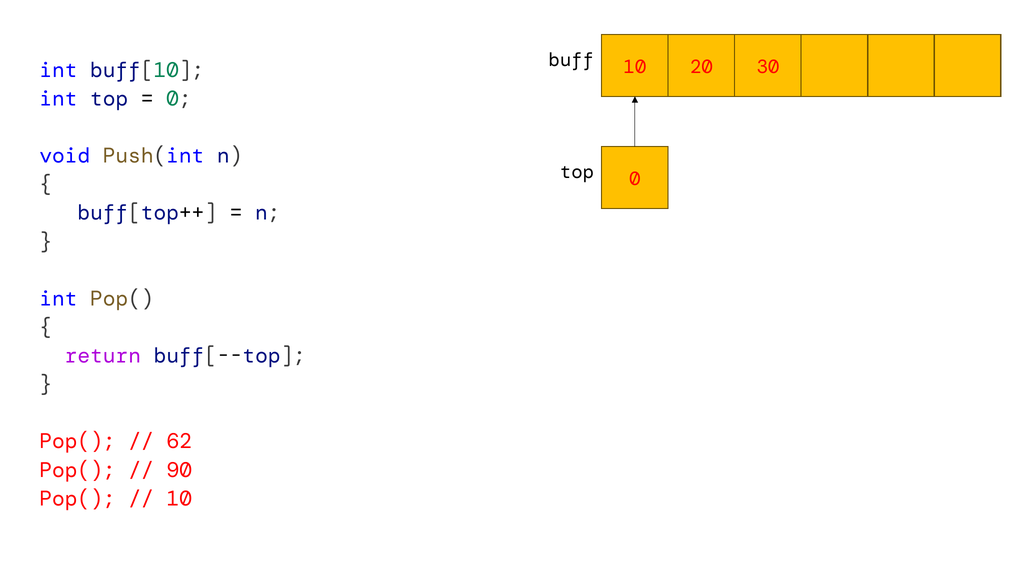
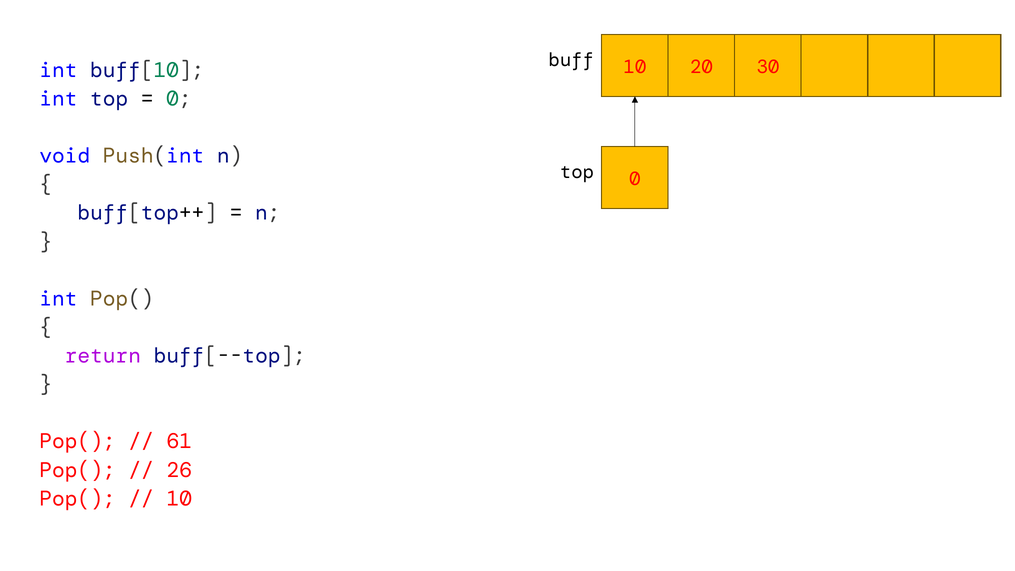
62: 62 -> 61
90: 90 -> 26
